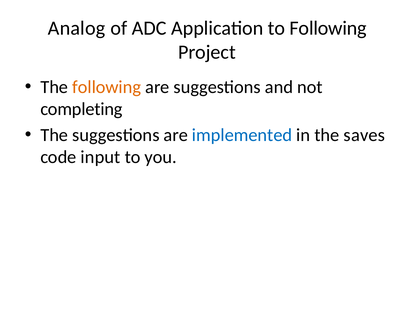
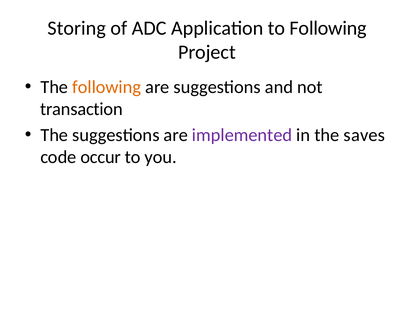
Analog: Analog -> Storing
completing: completing -> transaction
implemented colour: blue -> purple
input: input -> occur
